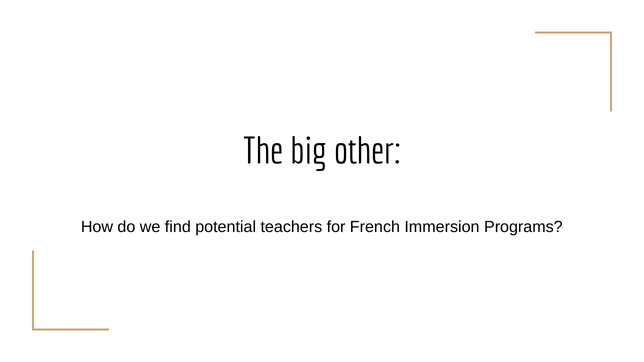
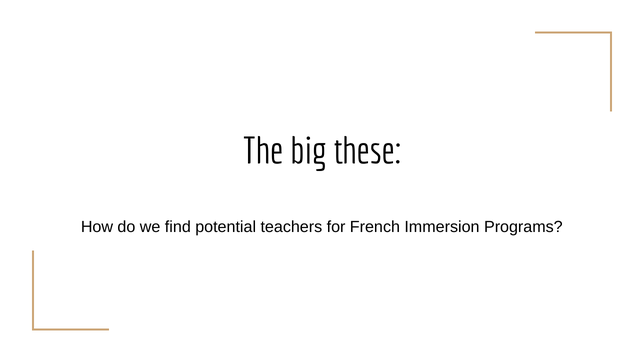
other: other -> these
